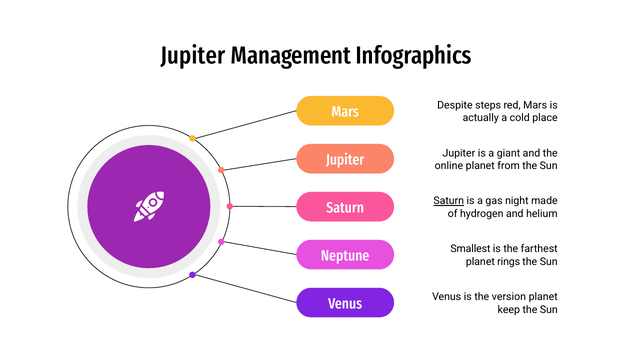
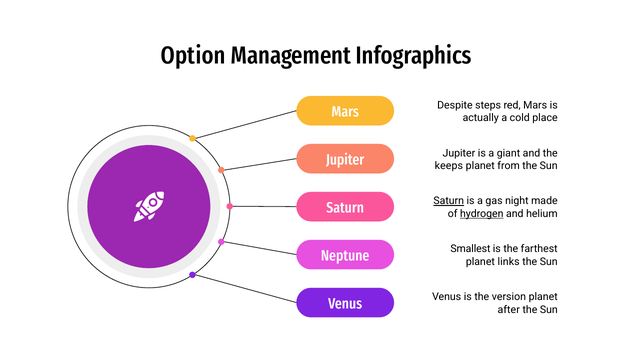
Jupiter at (193, 55): Jupiter -> Option
online: online -> keeps
hydrogen underline: none -> present
rings: rings -> links
keep: keep -> after
